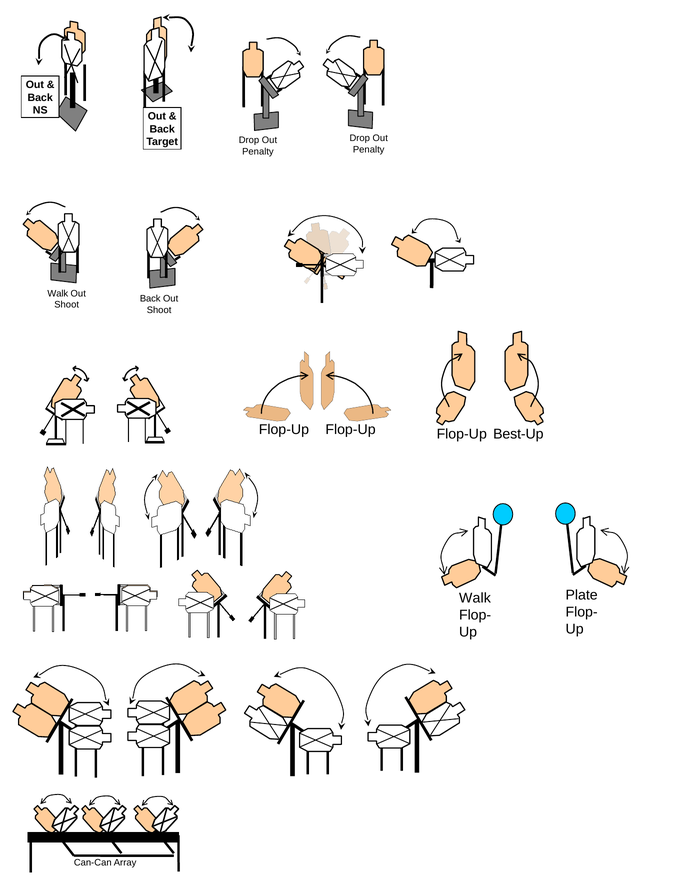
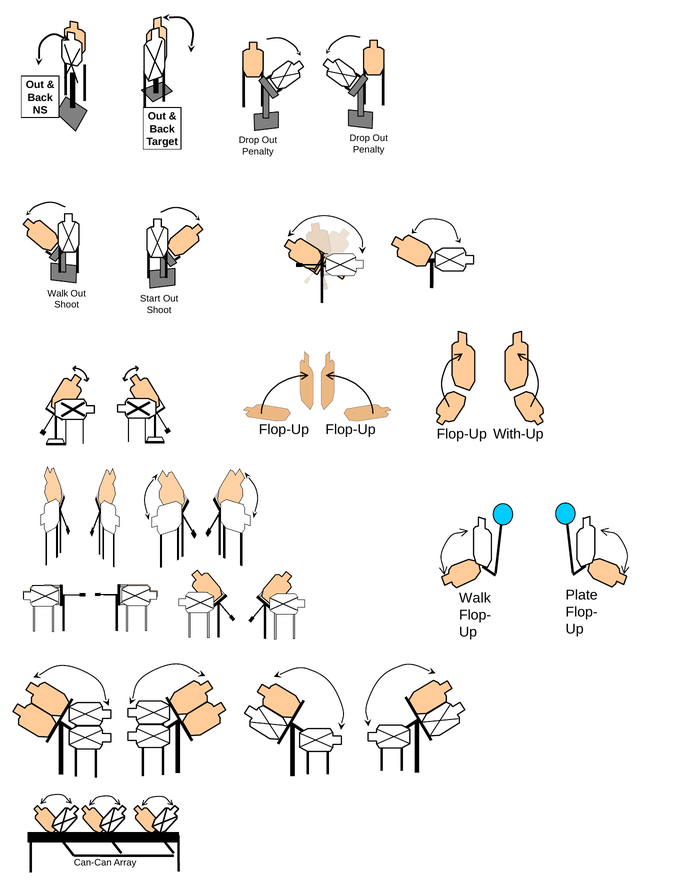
Back at (150, 299): Back -> Start
Best-Up: Best-Up -> With-Up
